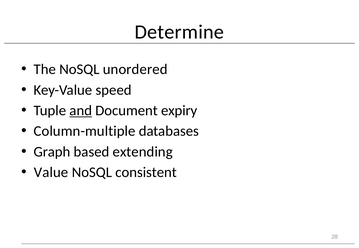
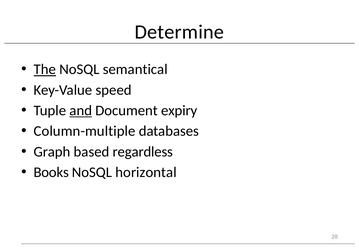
The underline: none -> present
unordered: unordered -> semantical
extending: extending -> regardless
Value: Value -> Books
consistent: consistent -> horizontal
